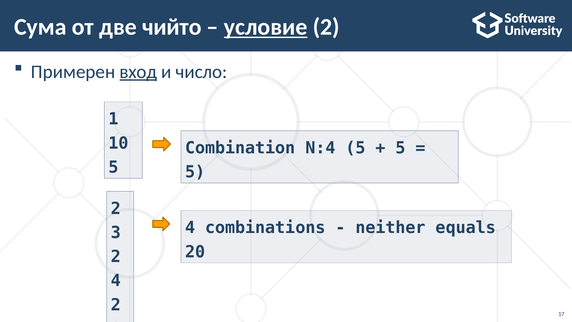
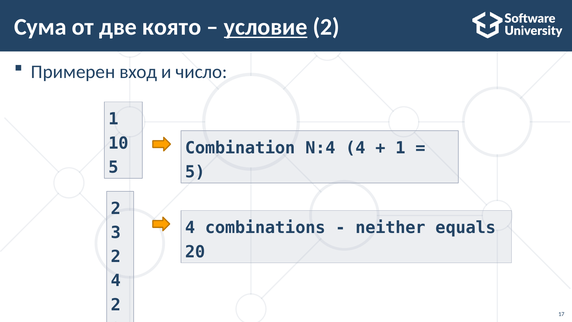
чийто: чийто -> която
вход underline: present -> none
N:4 5: 5 -> 4
5 at (401, 148): 5 -> 1
